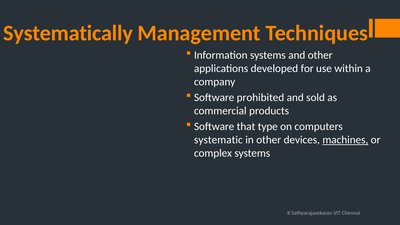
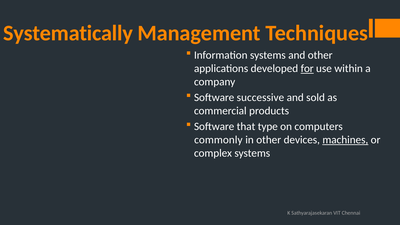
for underline: none -> present
prohibited: prohibited -> successive
systematic: systematic -> commonly
